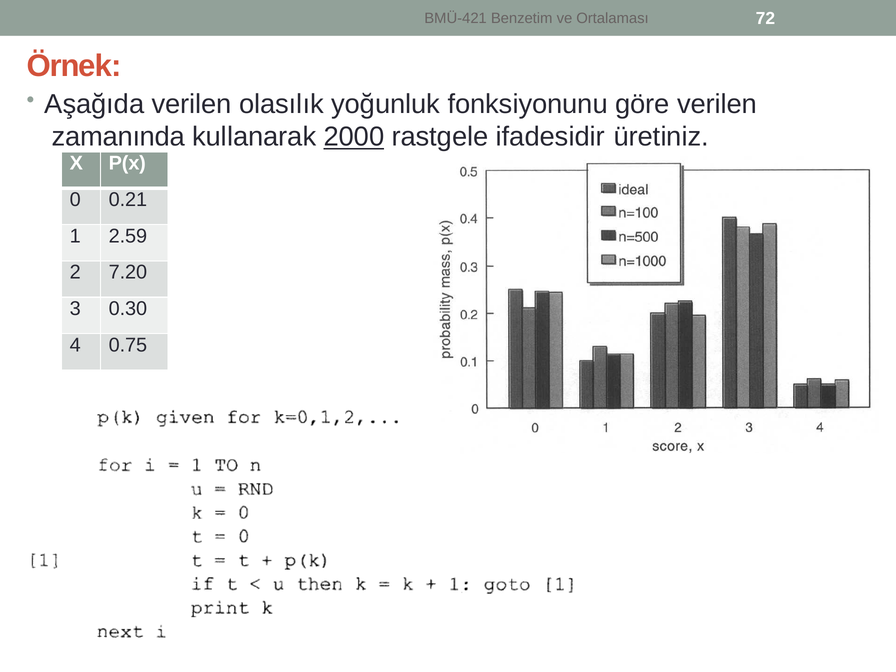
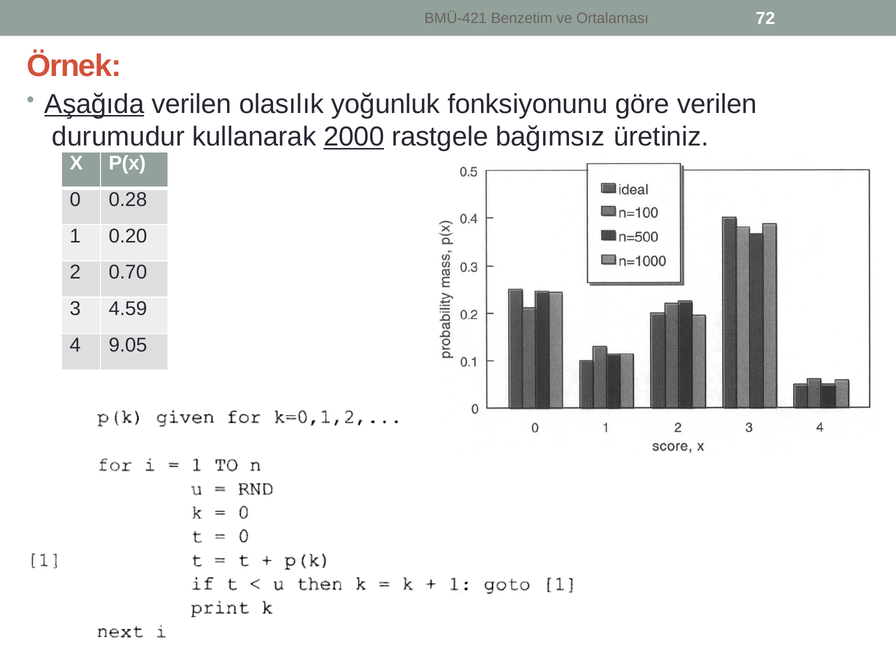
Aşağıda underline: none -> present
zamanında: zamanında -> durumudur
ifadesidir: ifadesidir -> bağımsız
0.21: 0.21 -> 0.28
2.59: 2.59 -> 0.20
7.20: 7.20 -> 0.70
0.30: 0.30 -> 4.59
0.75: 0.75 -> 9.05
